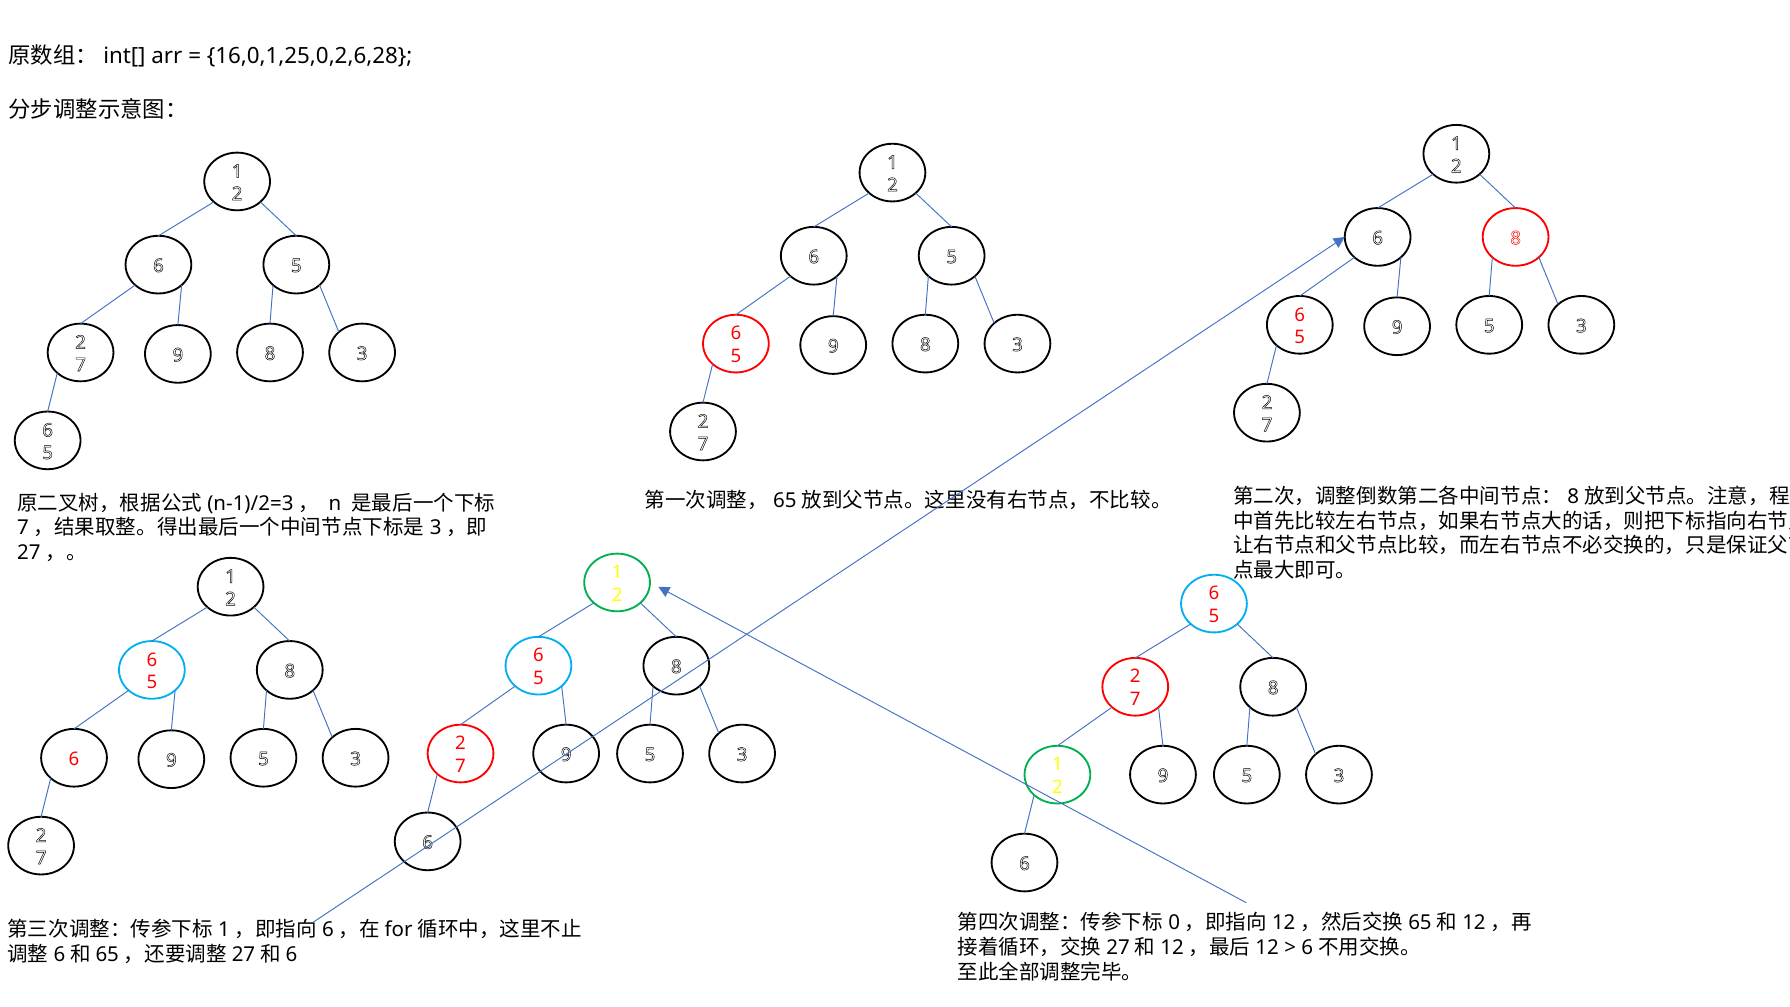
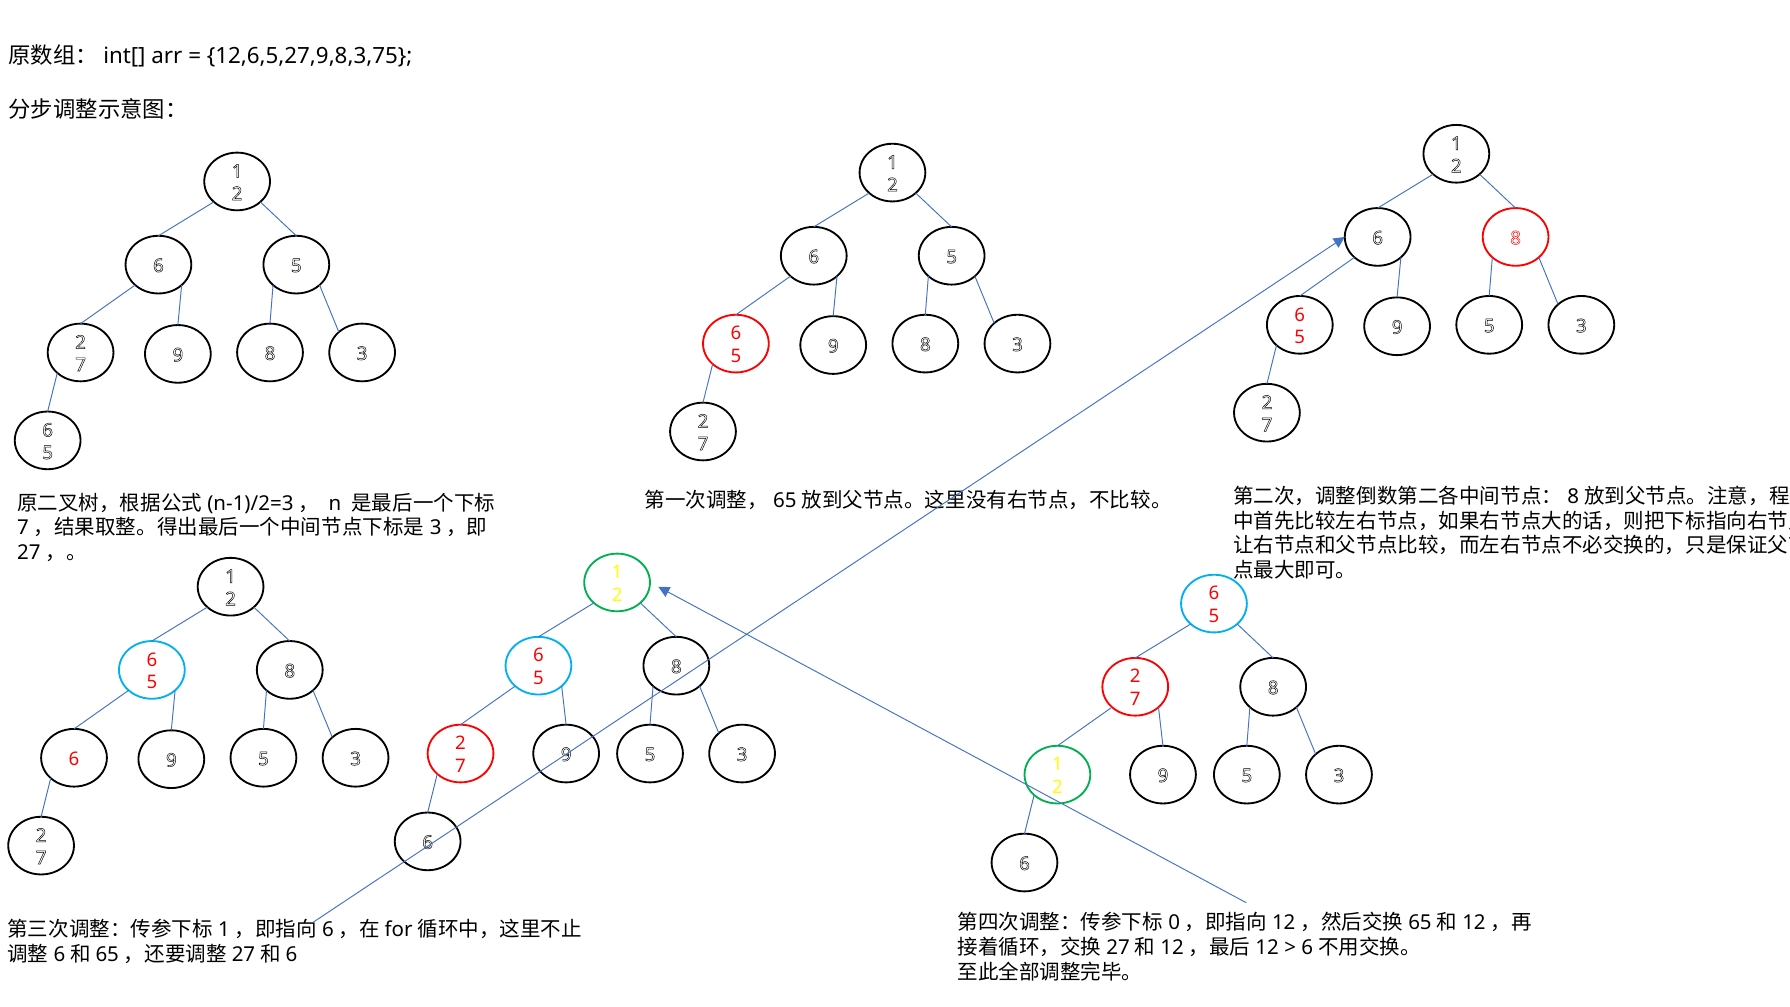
16,0,1,25,0,2,6,28: 16,0,1,25,0,2,6,28 -> 12,6,5,27,9,8,3,75
